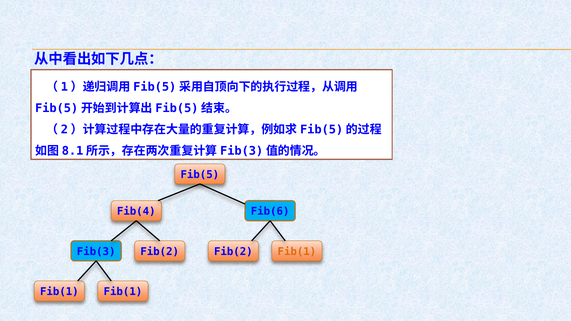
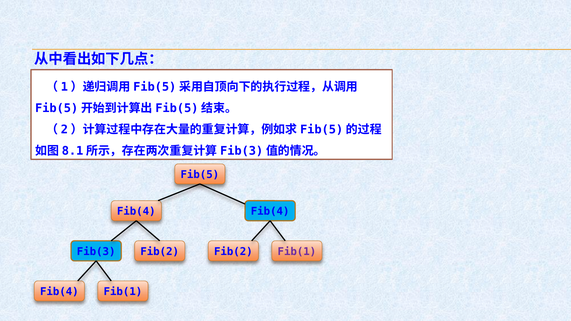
Fib(6 at (270, 212): Fib(6 -> Fib(4
Fib(1 at (297, 252) colour: orange -> purple
Fib(1 at (59, 292): Fib(1 -> Fib(4
